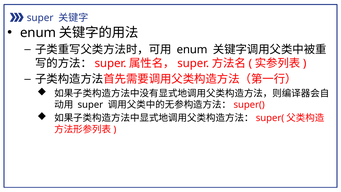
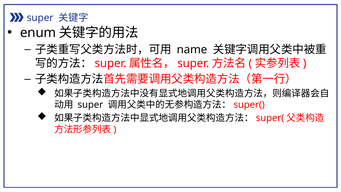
enum at (192, 50): enum -> name
